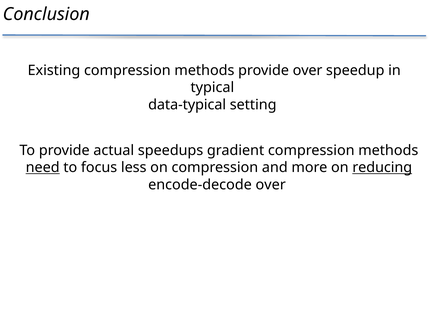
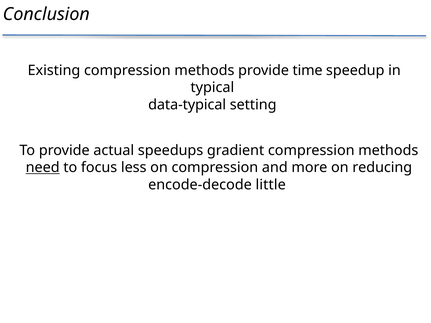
provide over: over -> time
reducing underline: present -> none
encode-decode over: over -> little
